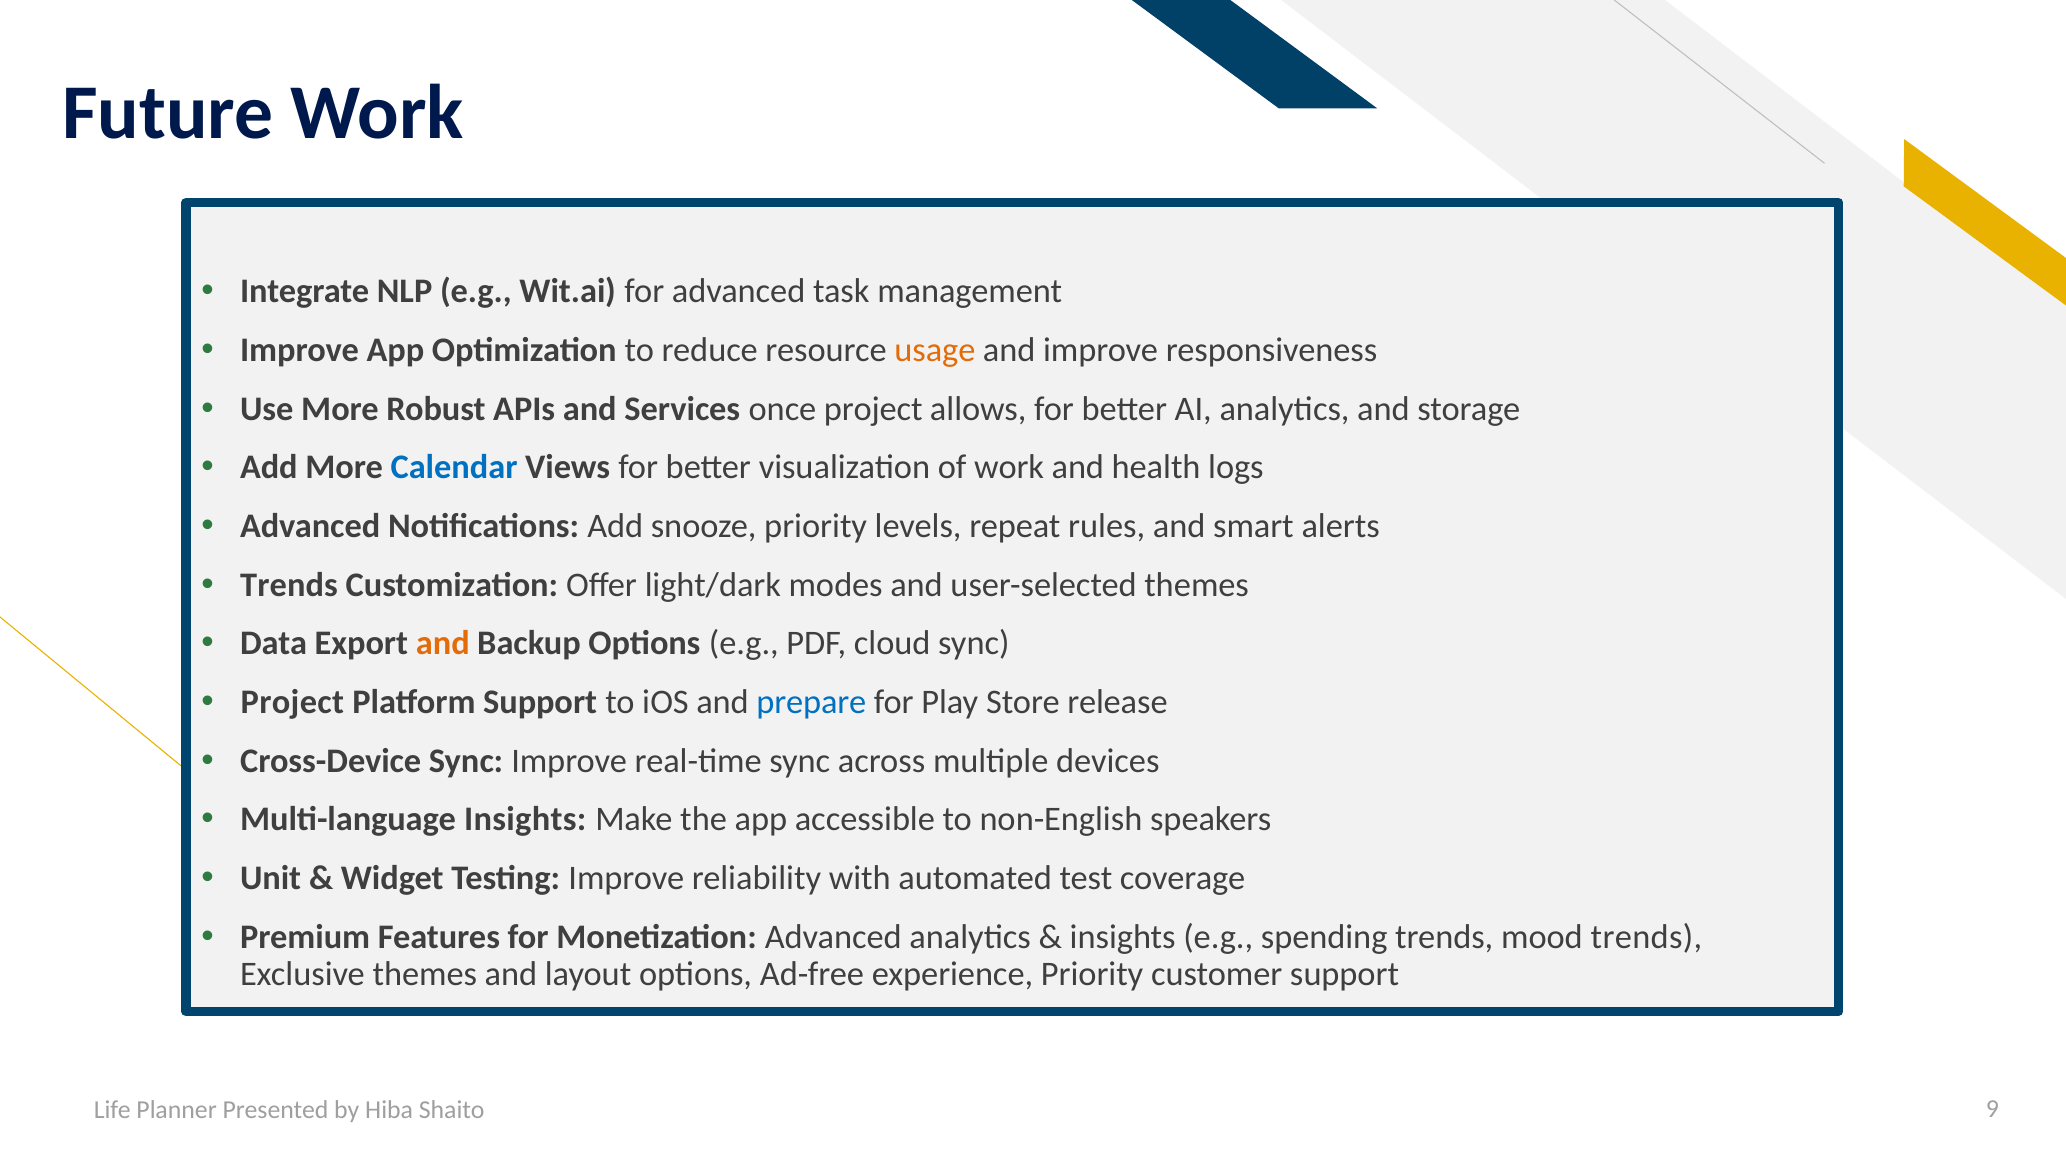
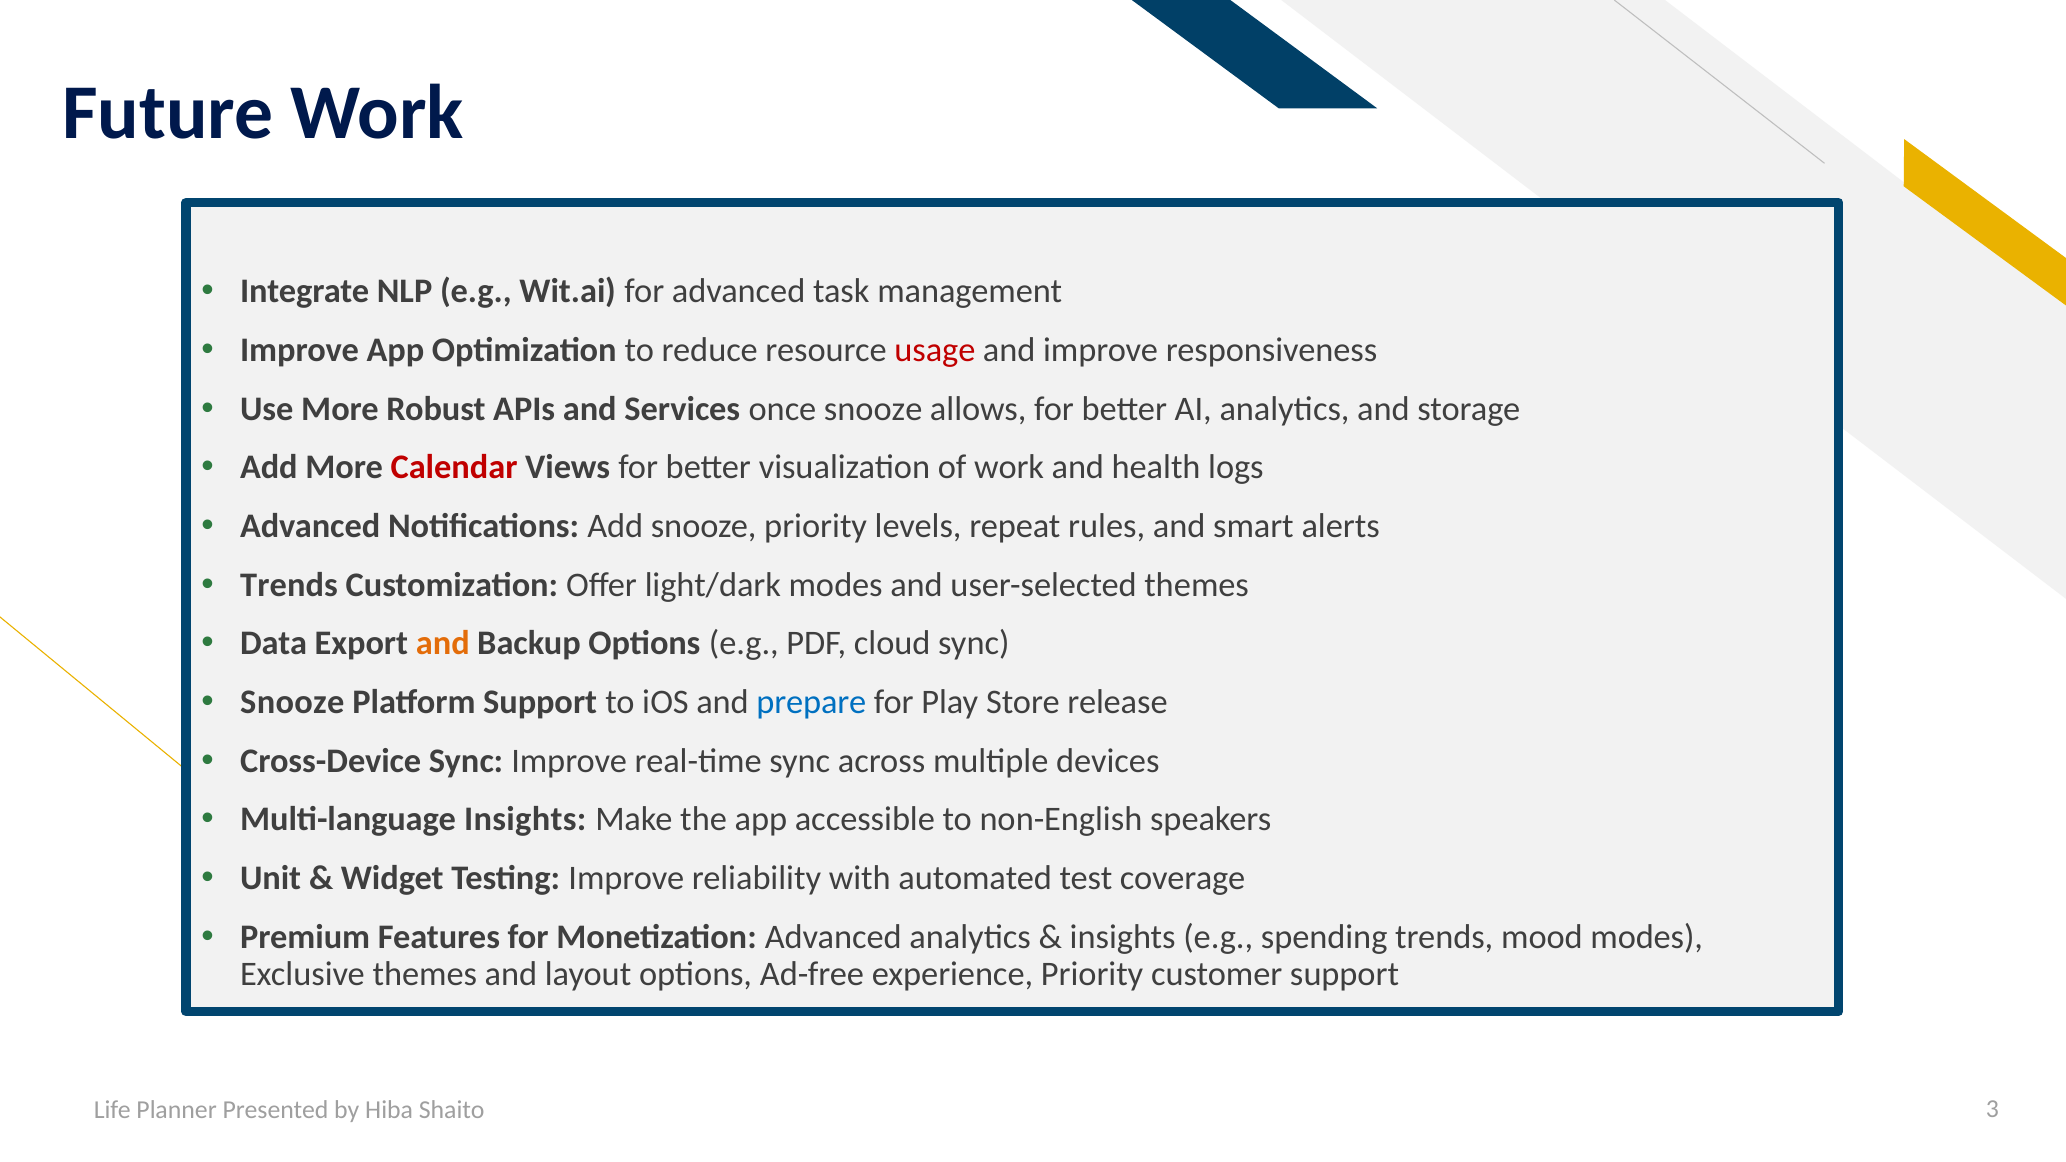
usage colour: orange -> red
once project: project -> snooze
Calendar colour: blue -> red
Project at (292, 702): Project -> Snooze
mood trends: trends -> modes
9: 9 -> 3
